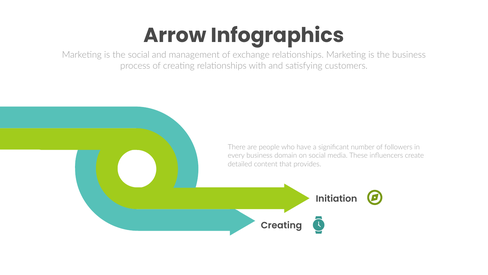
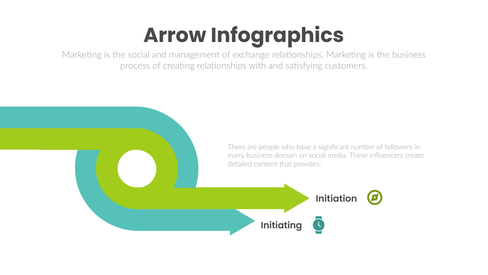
Creating at (281, 225): Creating -> Initiating
